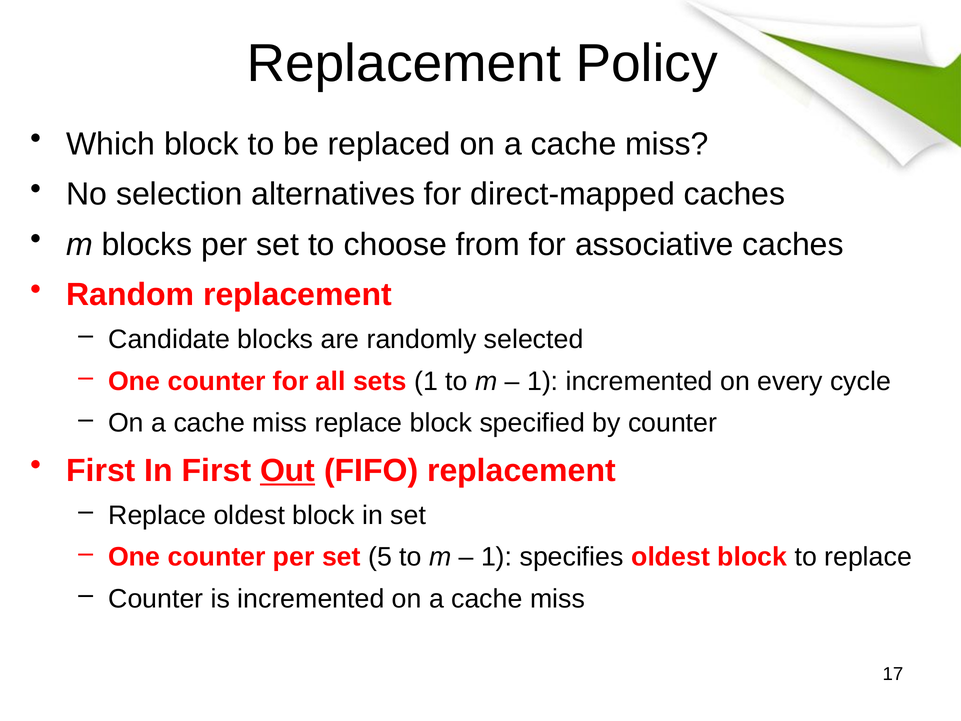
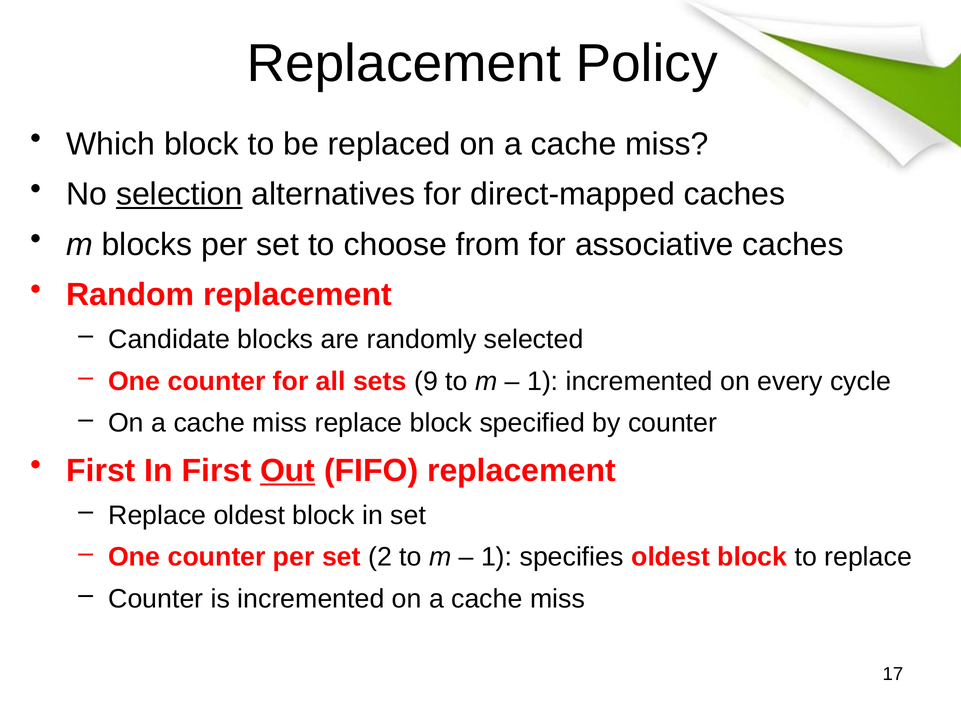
selection underline: none -> present
sets 1: 1 -> 9
5: 5 -> 2
